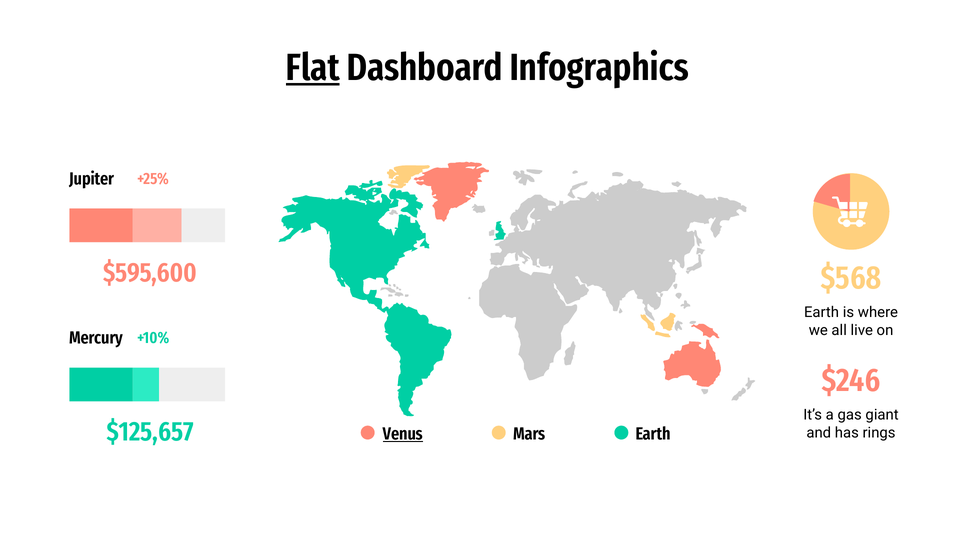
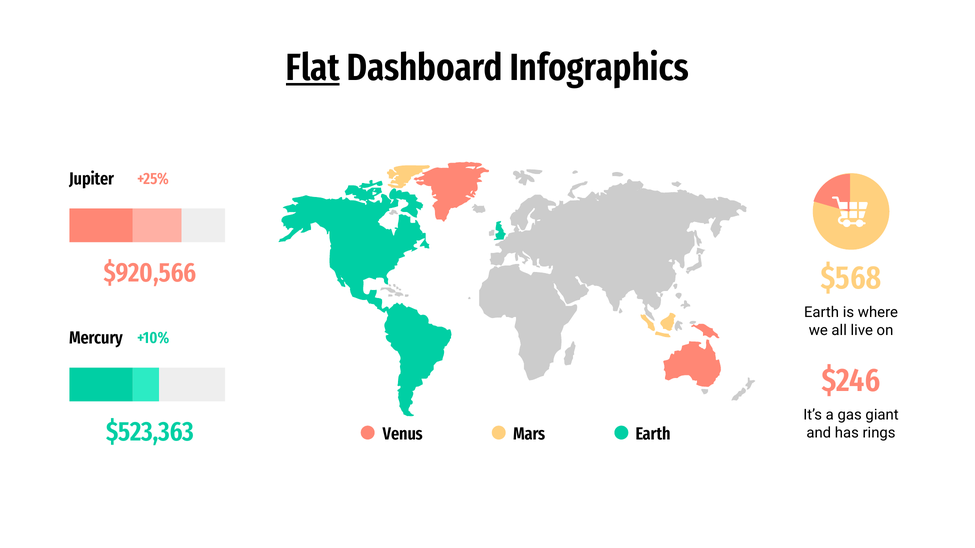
$595,600: $595,600 -> $920,566
$125,657: $125,657 -> $523,363
Venus underline: present -> none
